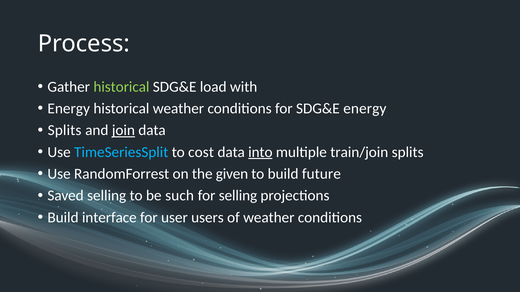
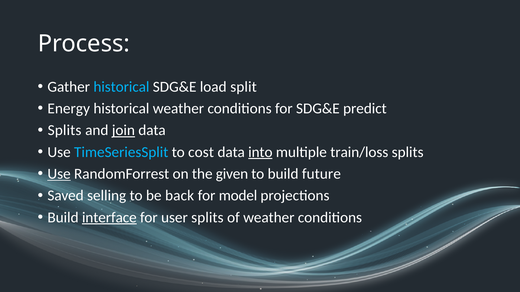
historical at (121, 87) colour: light green -> light blue
with: with -> split
SDG&E energy: energy -> predict
train/join: train/join -> train/loss
Use at (59, 174) underline: none -> present
such: such -> back
for selling: selling -> model
interface underline: none -> present
user users: users -> splits
